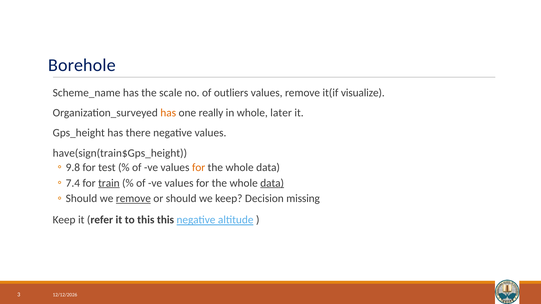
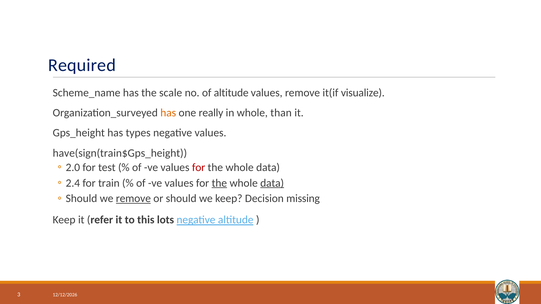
Borehole: Borehole -> Required
of outliers: outliers -> altitude
later: later -> than
there: there -> types
9.8: 9.8 -> 2.0
for at (199, 168) colour: orange -> red
7.4: 7.4 -> 2.4
train underline: present -> none
the at (219, 183) underline: none -> present
this this: this -> lots
